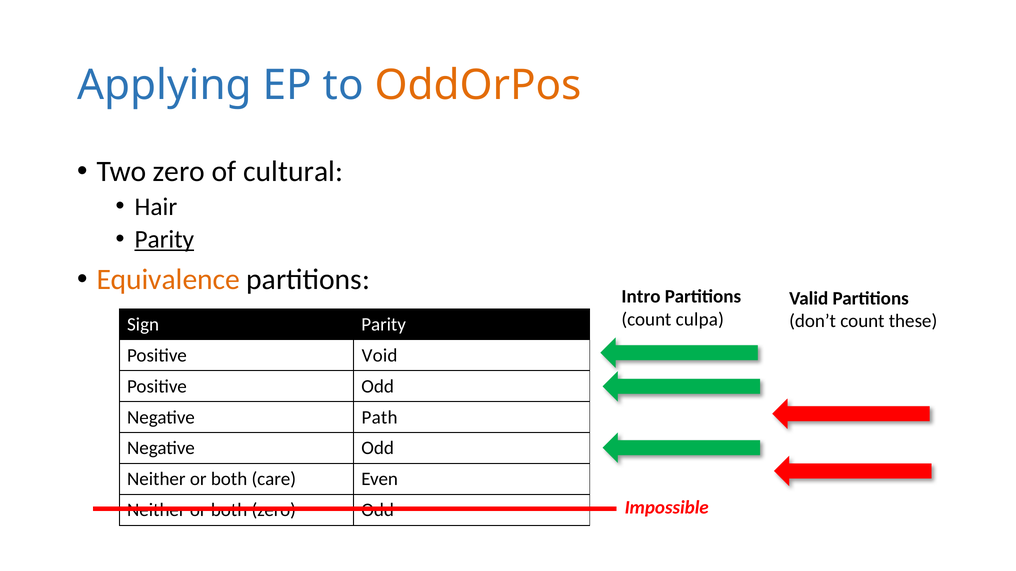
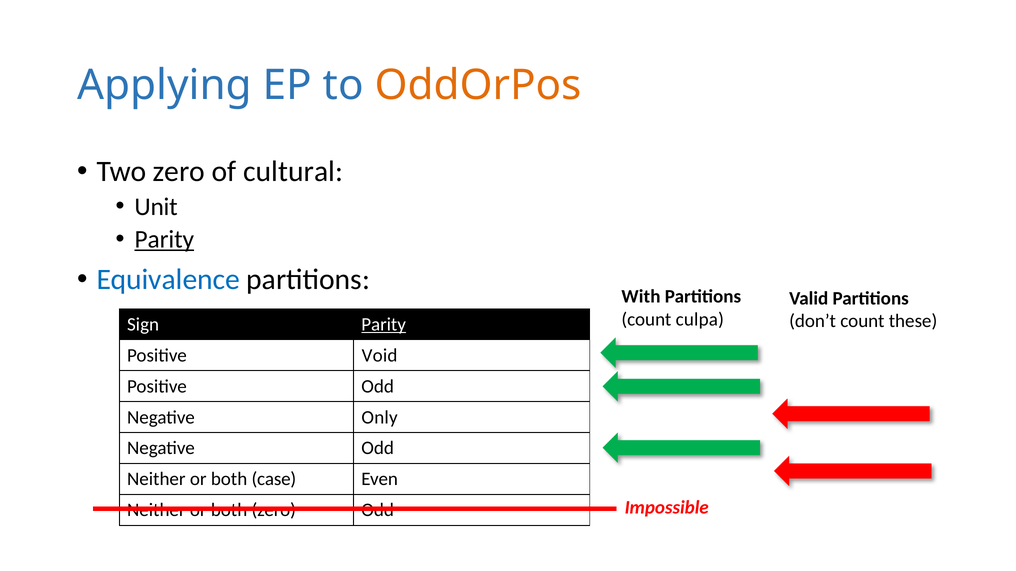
Hair: Hair -> Unit
Equivalence colour: orange -> blue
Intro: Intro -> With
Parity at (384, 325) underline: none -> present
Path: Path -> Only
care: care -> case
